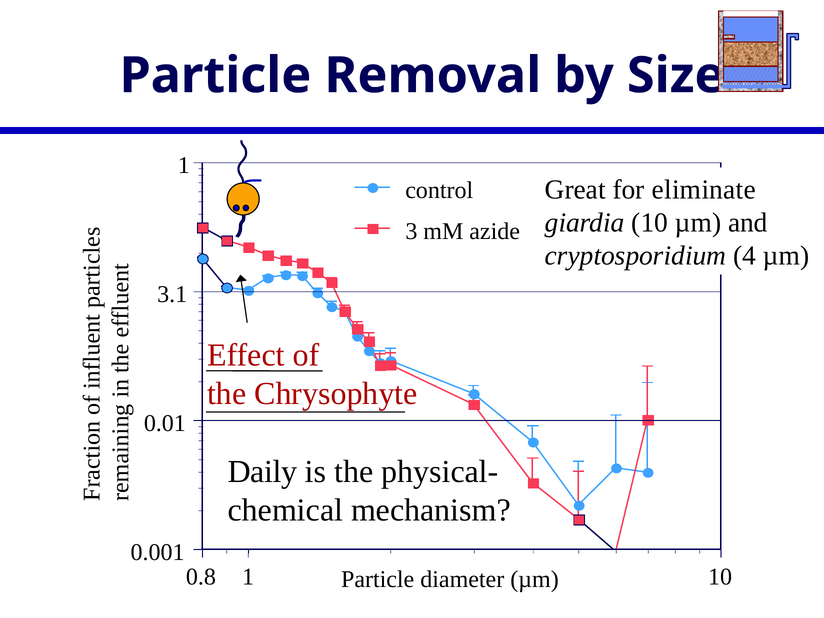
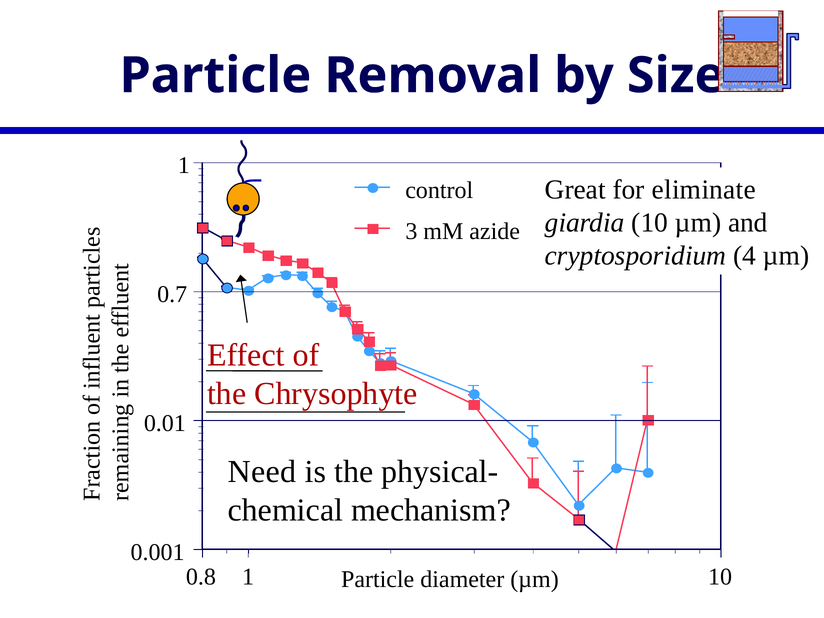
3.1: 3.1 -> 0.7
Daily: Daily -> Need
